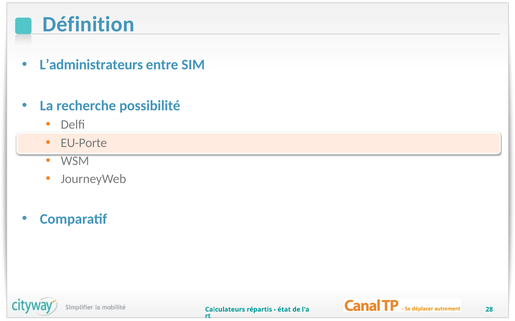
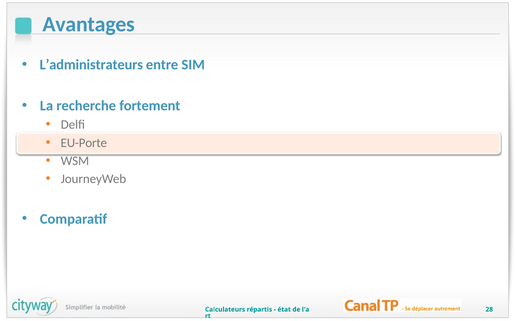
Définition: Définition -> Avantages
possibilité: possibilité -> fortement
